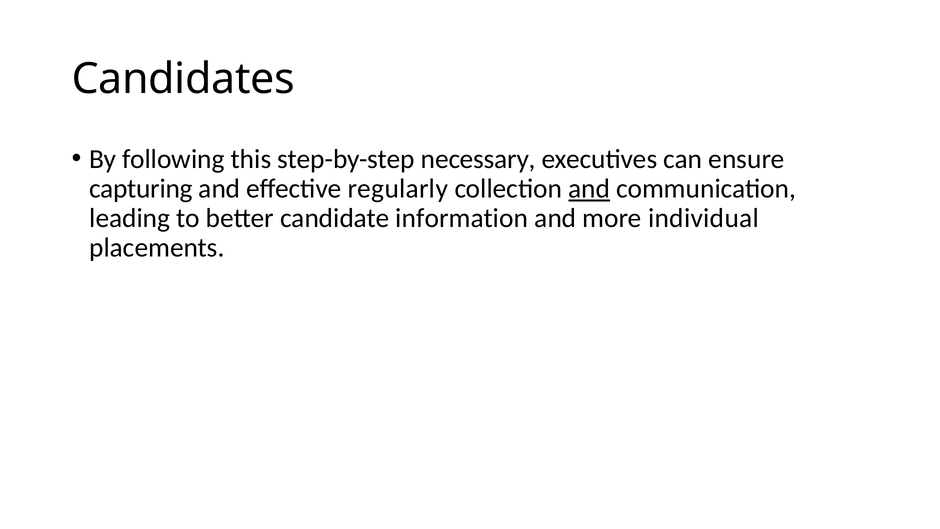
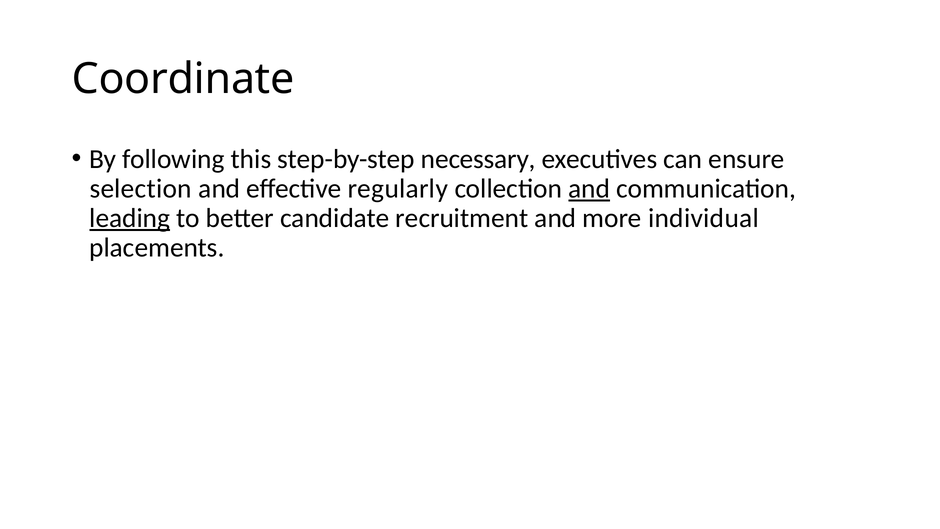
Candidates: Candidates -> Coordinate
capturing: capturing -> selection
leading underline: none -> present
information: information -> recruitment
